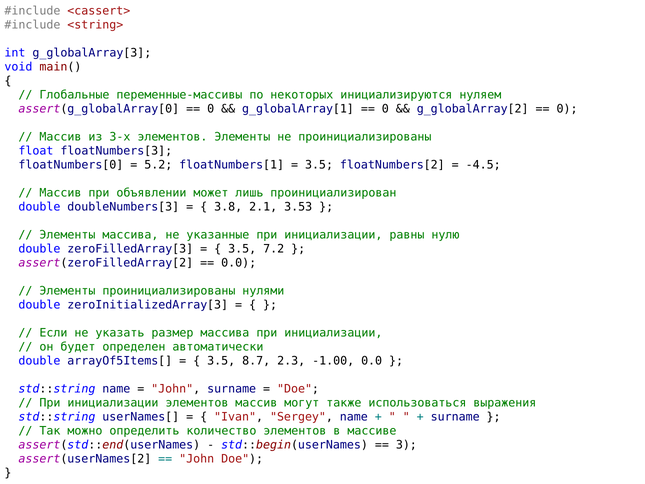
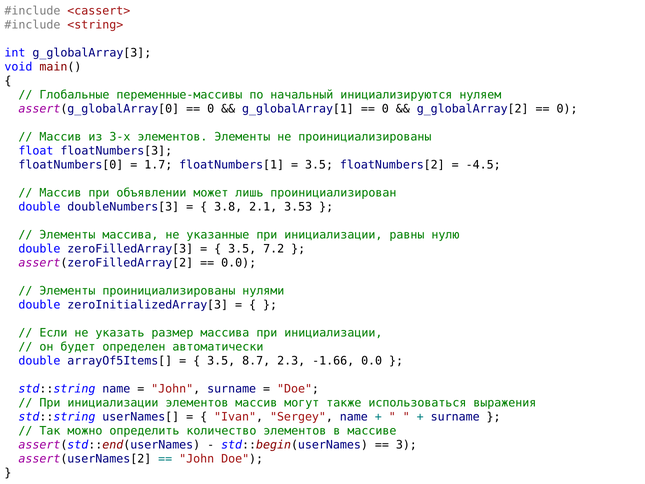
некоторых: некоторых -> начальный
5.2: 5.2 -> 1.7
-1.00: -1.00 -> -1.66
